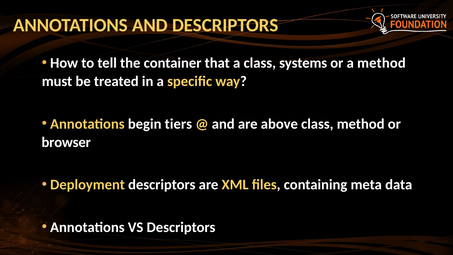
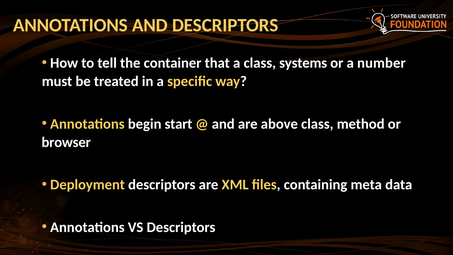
a method: method -> number
tiers: tiers -> start
